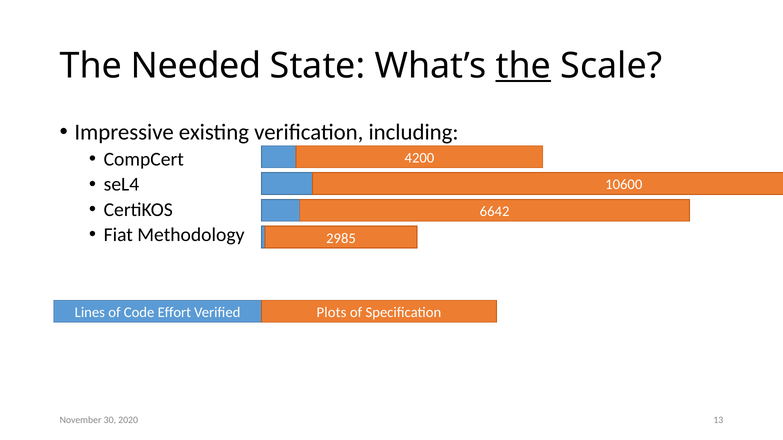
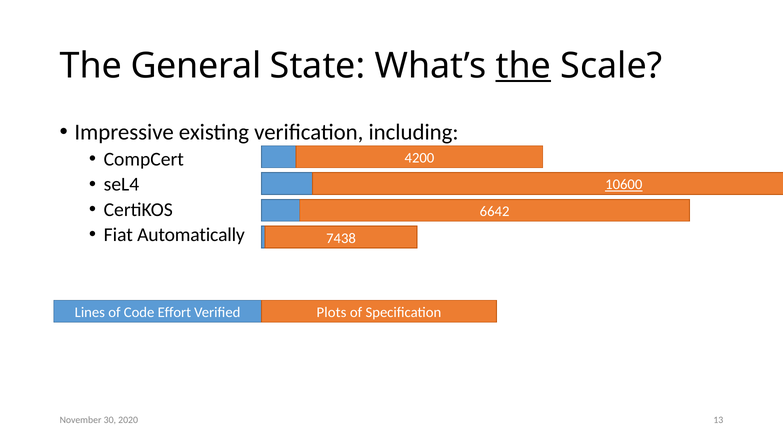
Needed: Needed -> General
10600 underline: none -> present
Methodology: Methodology -> Automatically
2985: 2985 -> 7438
